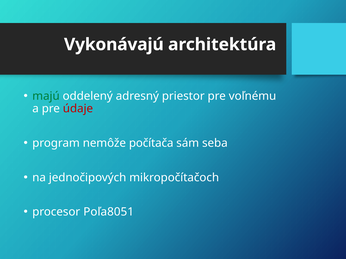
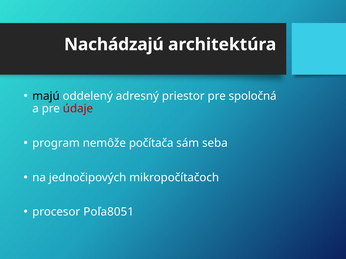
Vykonávajú: Vykonávajú -> Nachádzajú
majú colour: green -> black
voľnému: voľnému -> spoločná
